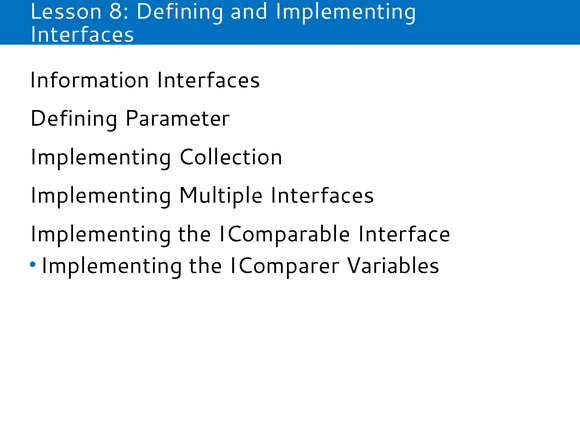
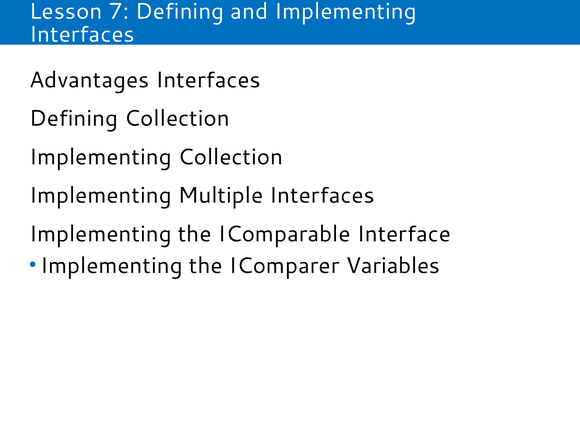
8: 8 -> 7
Information: Information -> Advantages
Defining Parameter: Parameter -> Collection
